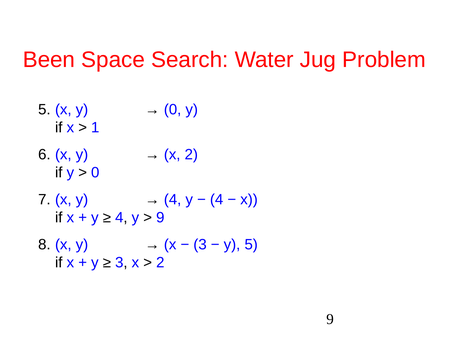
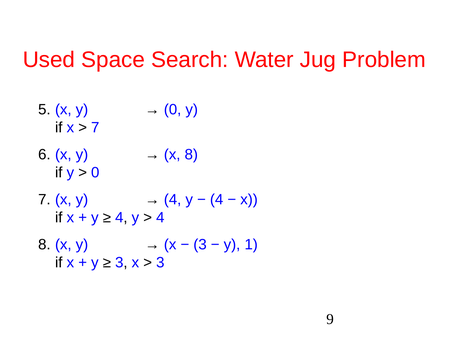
Been: Been -> Used
1 at (95, 128): 1 -> 7
x 2: 2 -> 8
9 at (160, 217): 9 -> 4
y 5: 5 -> 1
2 at (160, 262): 2 -> 3
